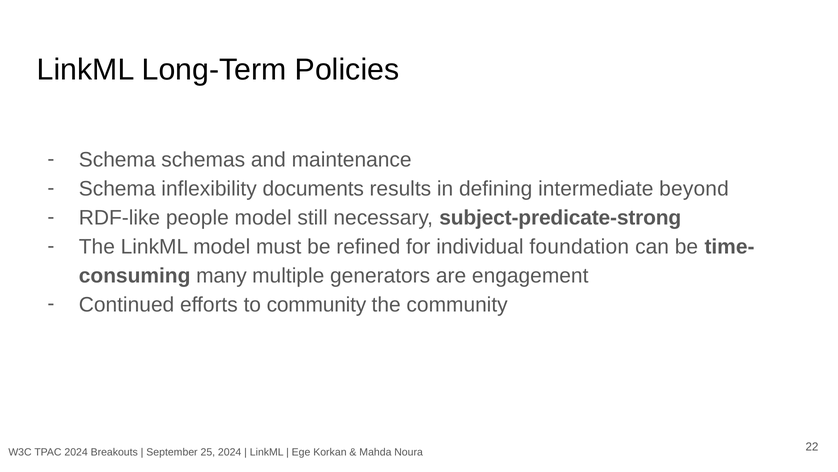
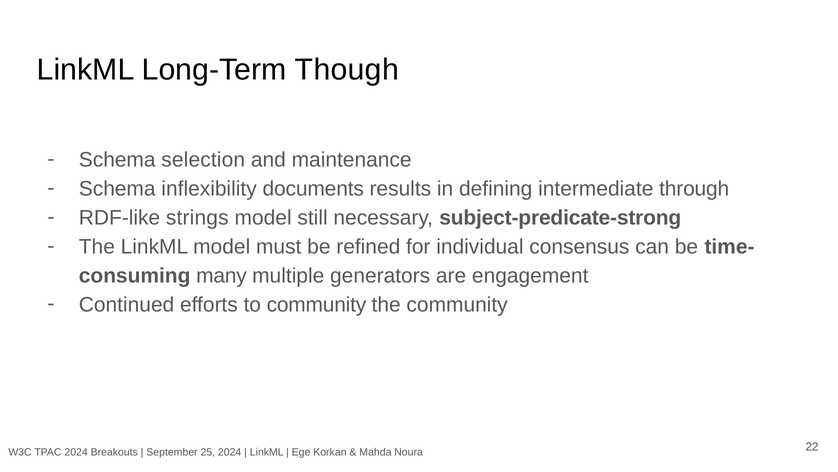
Policies: Policies -> Though
schemas: schemas -> selection
beyond: beyond -> through
people: people -> strings
foundation: foundation -> consensus
